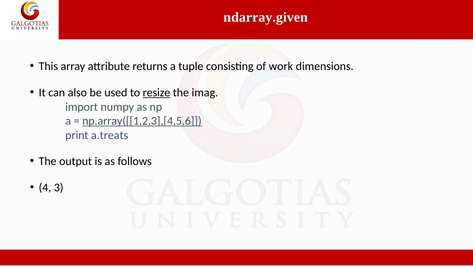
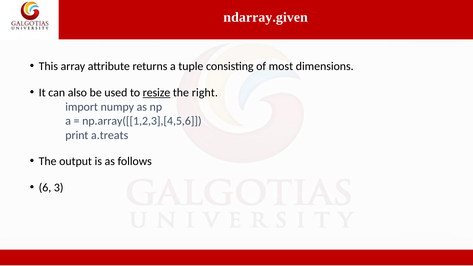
work: work -> most
imag: imag -> right
np.array([[1,2,3],[4,5,6 underline: present -> none
4: 4 -> 6
